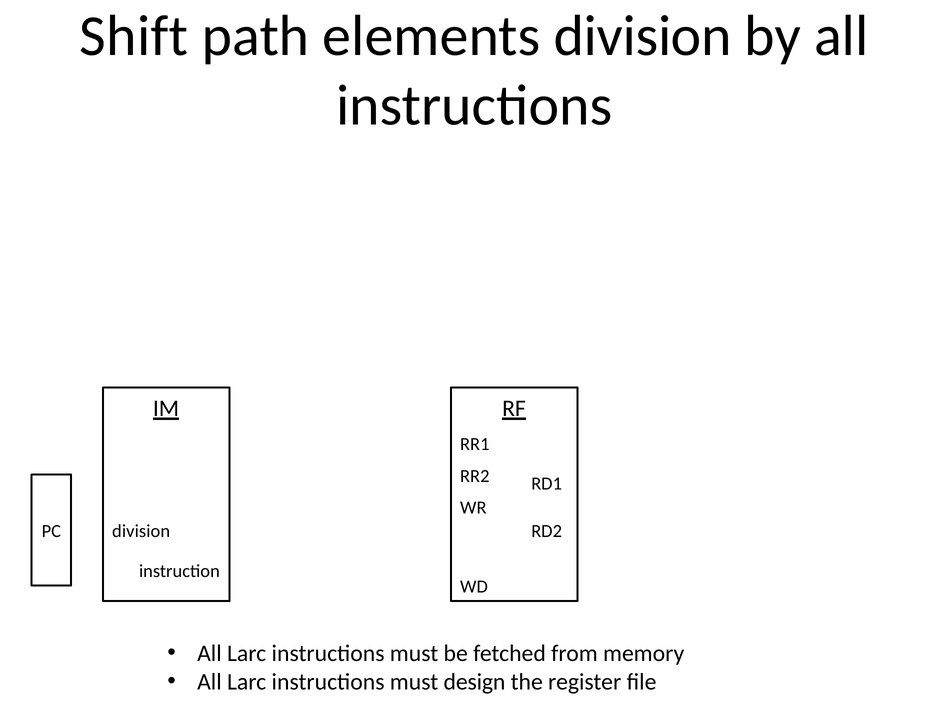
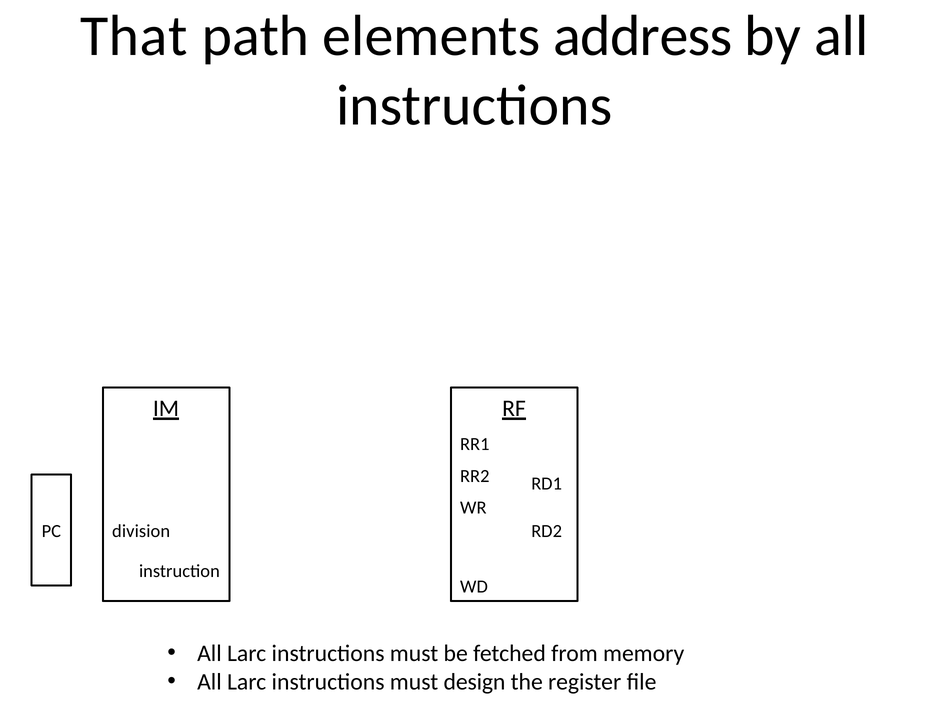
Shift: Shift -> That
elements division: division -> address
